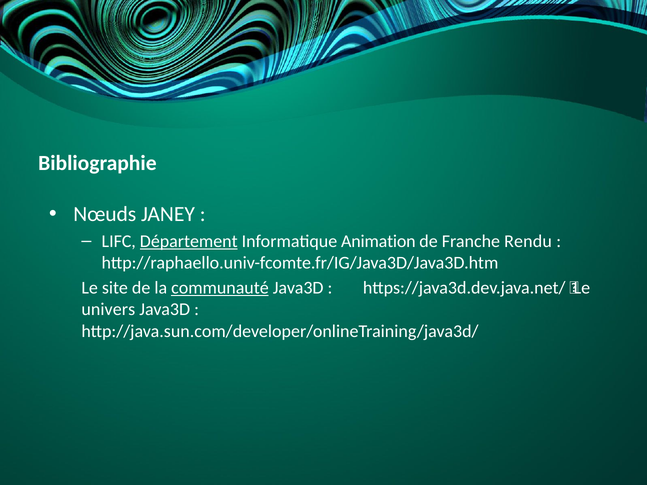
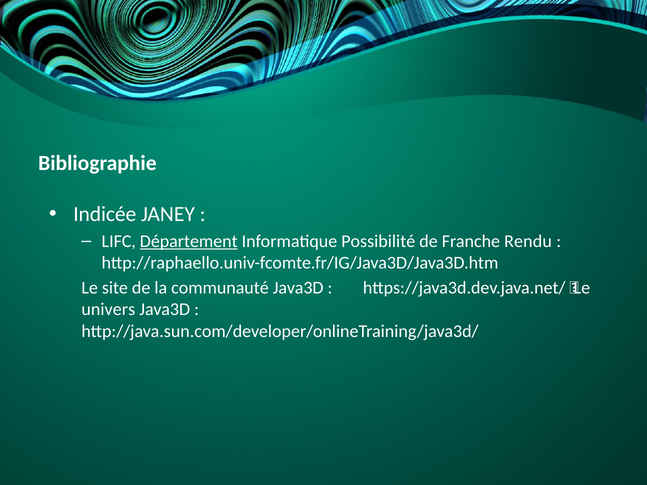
Nœuds: Nœuds -> Indicée
Animation: Animation -> Possibilité
communauté underline: present -> none
